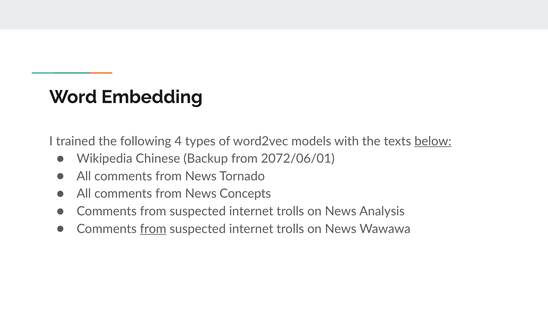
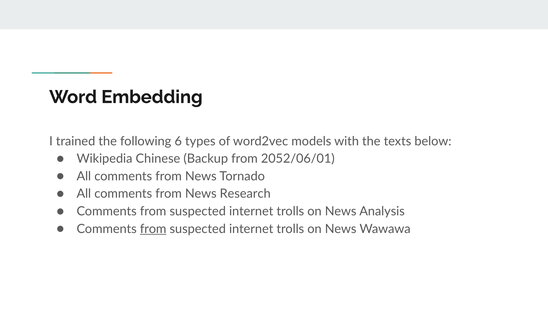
4: 4 -> 6
below underline: present -> none
2072/06/01: 2072/06/01 -> 2052/06/01
Concepts: Concepts -> Research
